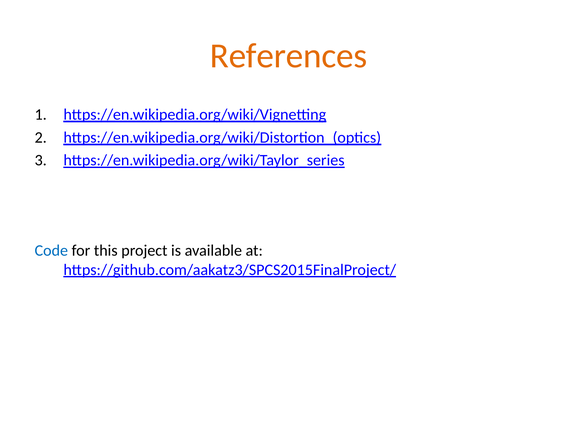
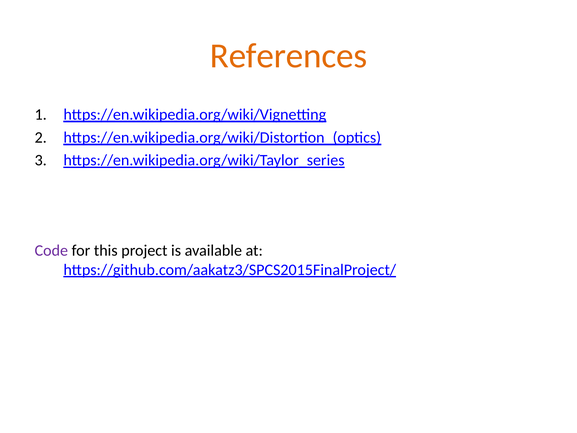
Code colour: blue -> purple
